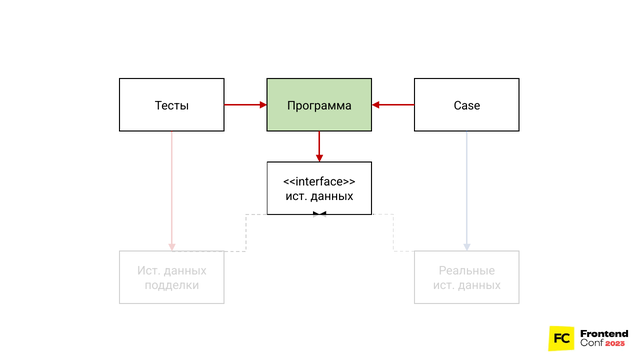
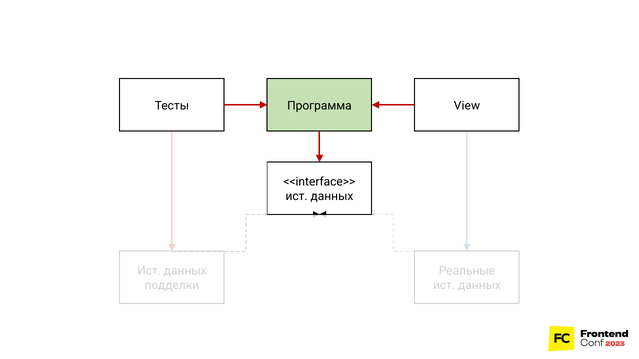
Case: Case -> View
